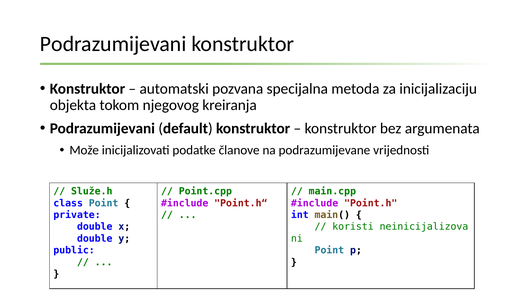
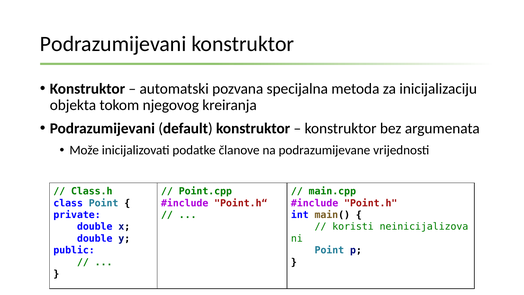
Služe.h: Služe.h -> Class.h
